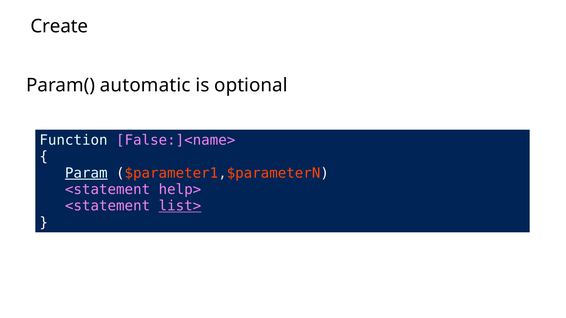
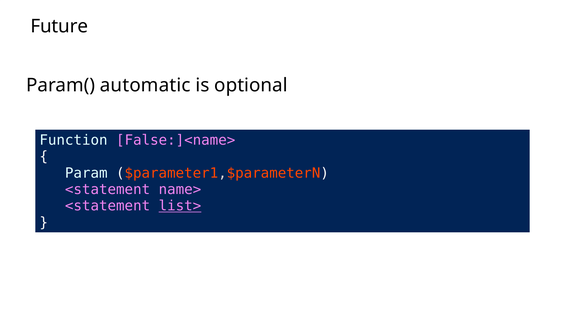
Create: Create -> Future
Param underline: present -> none
help>: help> -> name>
